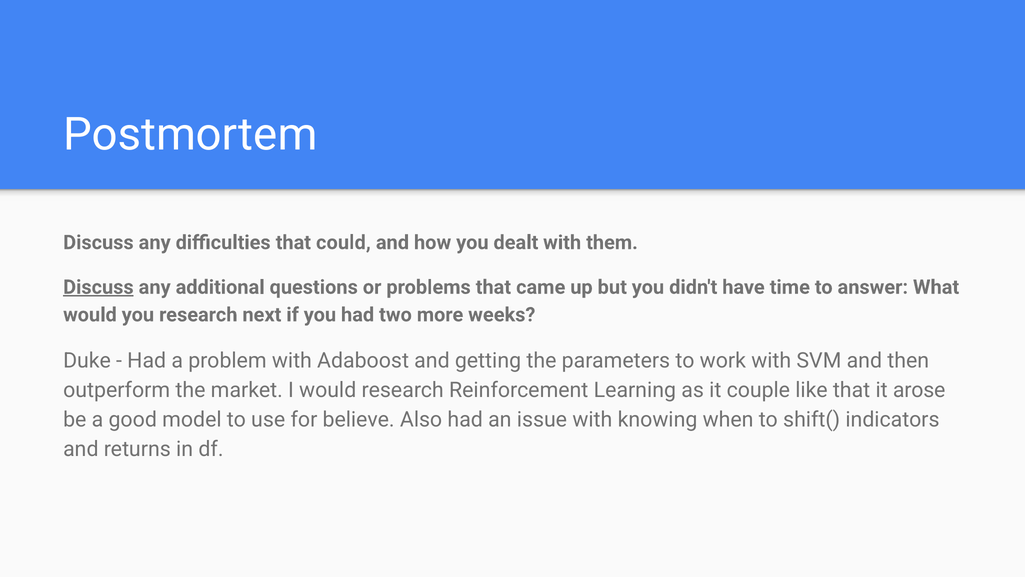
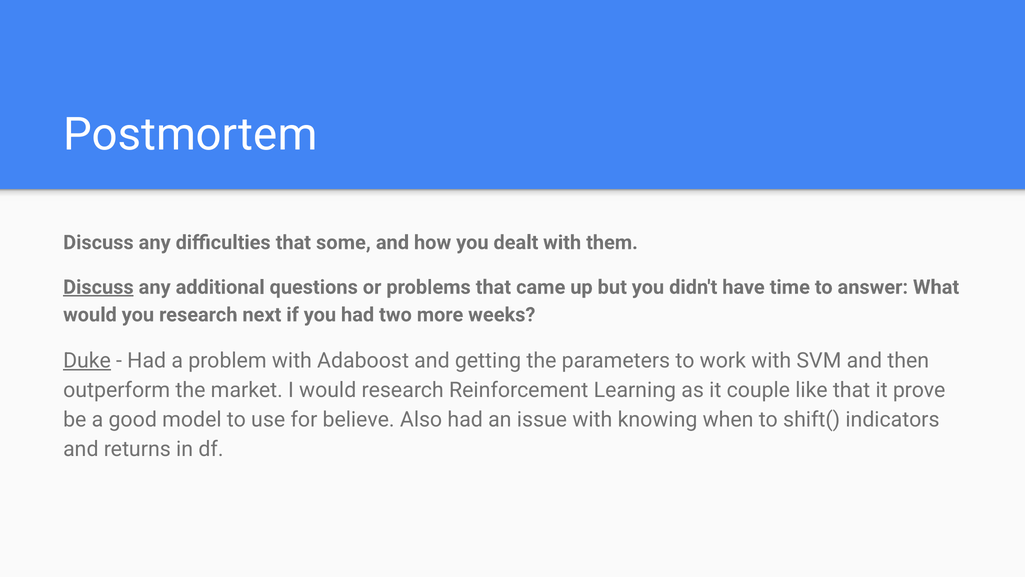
could: could -> some
Duke underline: none -> present
arose: arose -> prove
